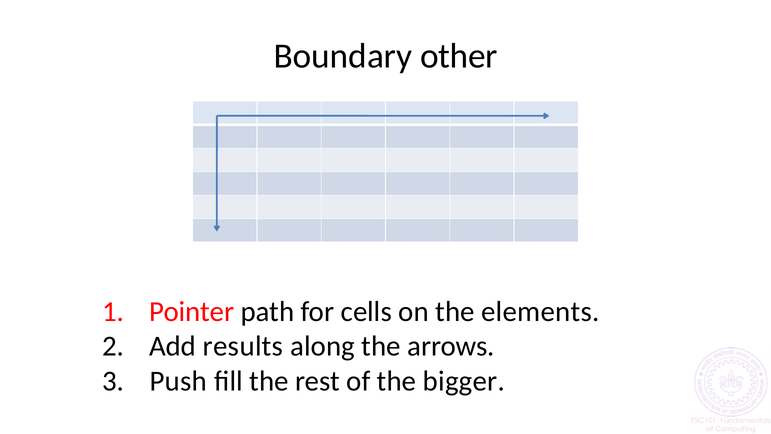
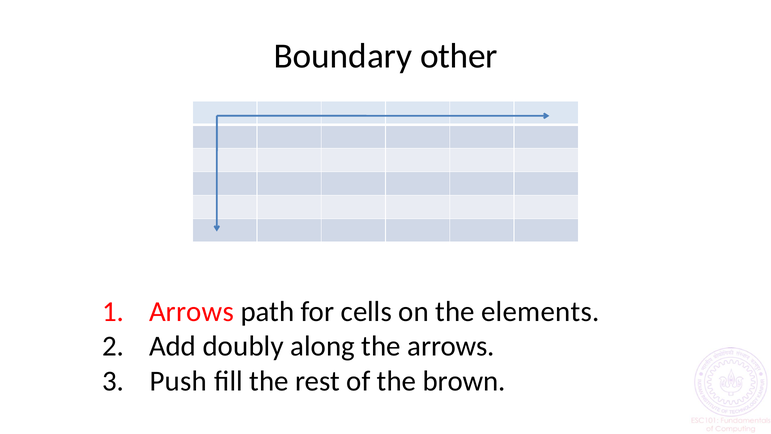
Pointer at (192, 311): Pointer -> Arrows
results: results -> doubly
bigger: bigger -> brown
